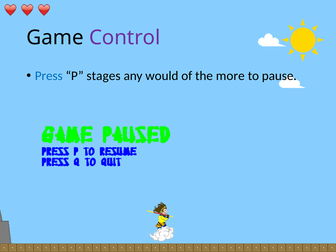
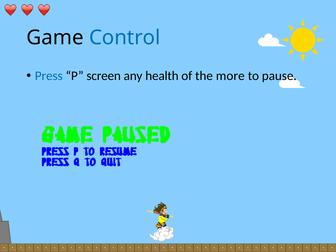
Control colour: purple -> blue
stages: stages -> screen
would: would -> health
